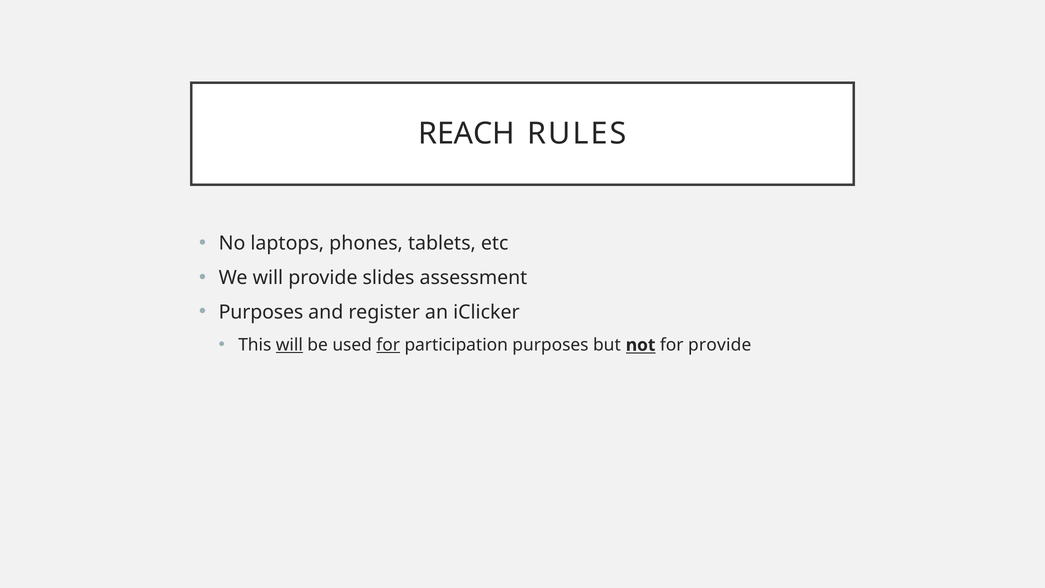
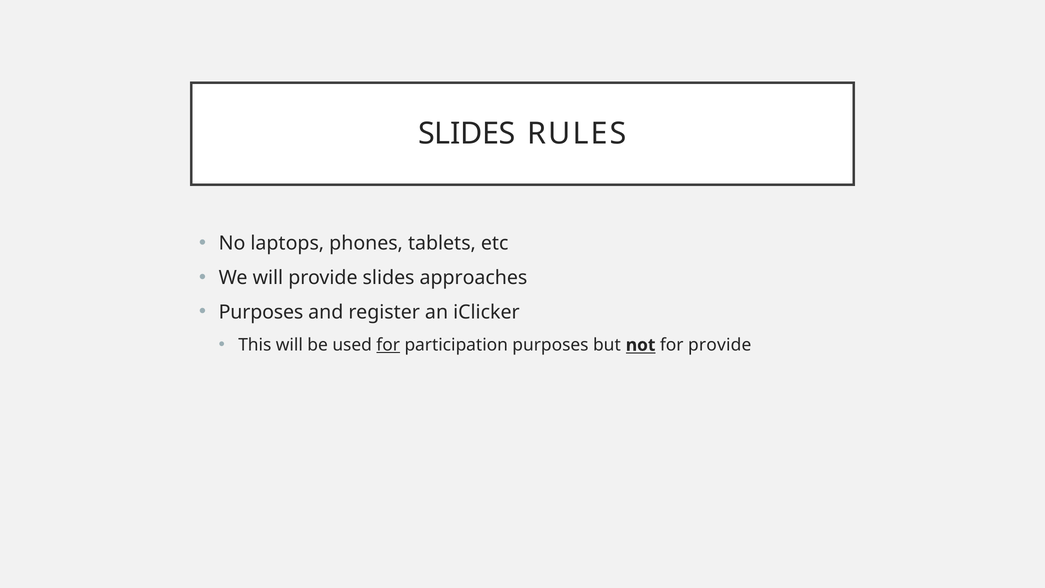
REACH at (467, 133): REACH -> SLIDES
assessment: assessment -> approaches
will at (289, 345) underline: present -> none
